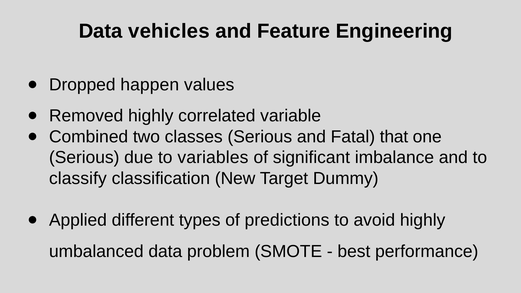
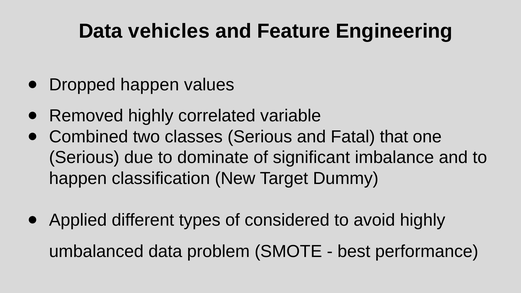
variables: variables -> dominate
classify at (78, 178): classify -> happen
predictions: predictions -> considered
